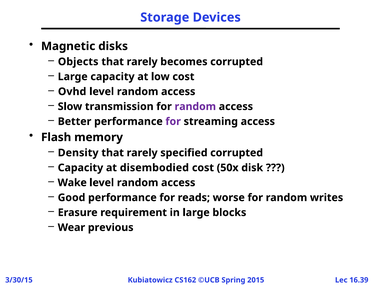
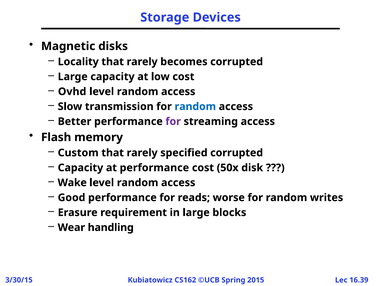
Objects: Objects -> Locality
random at (195, 106) colour: purple -> blue
Density: Density -> Custom
at disembodied: disembodied -> performance
previous: previous -> handling
